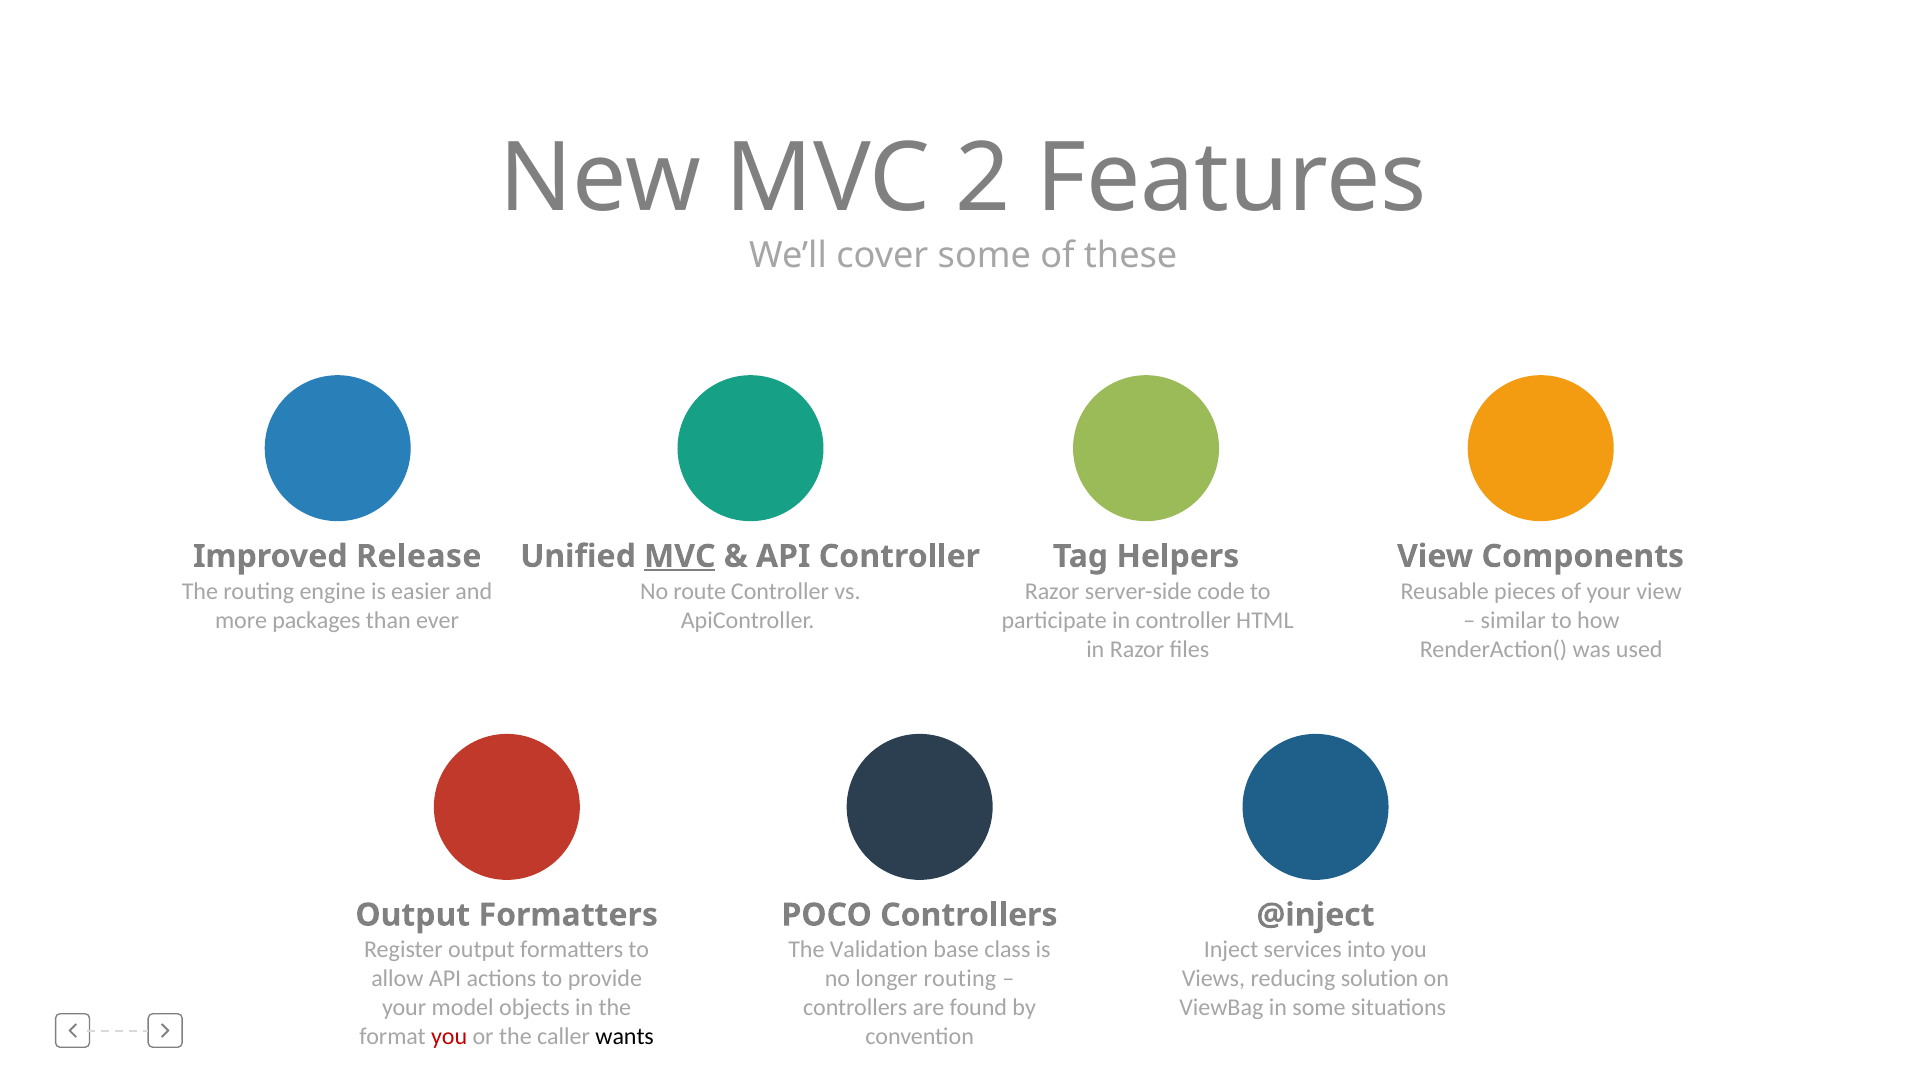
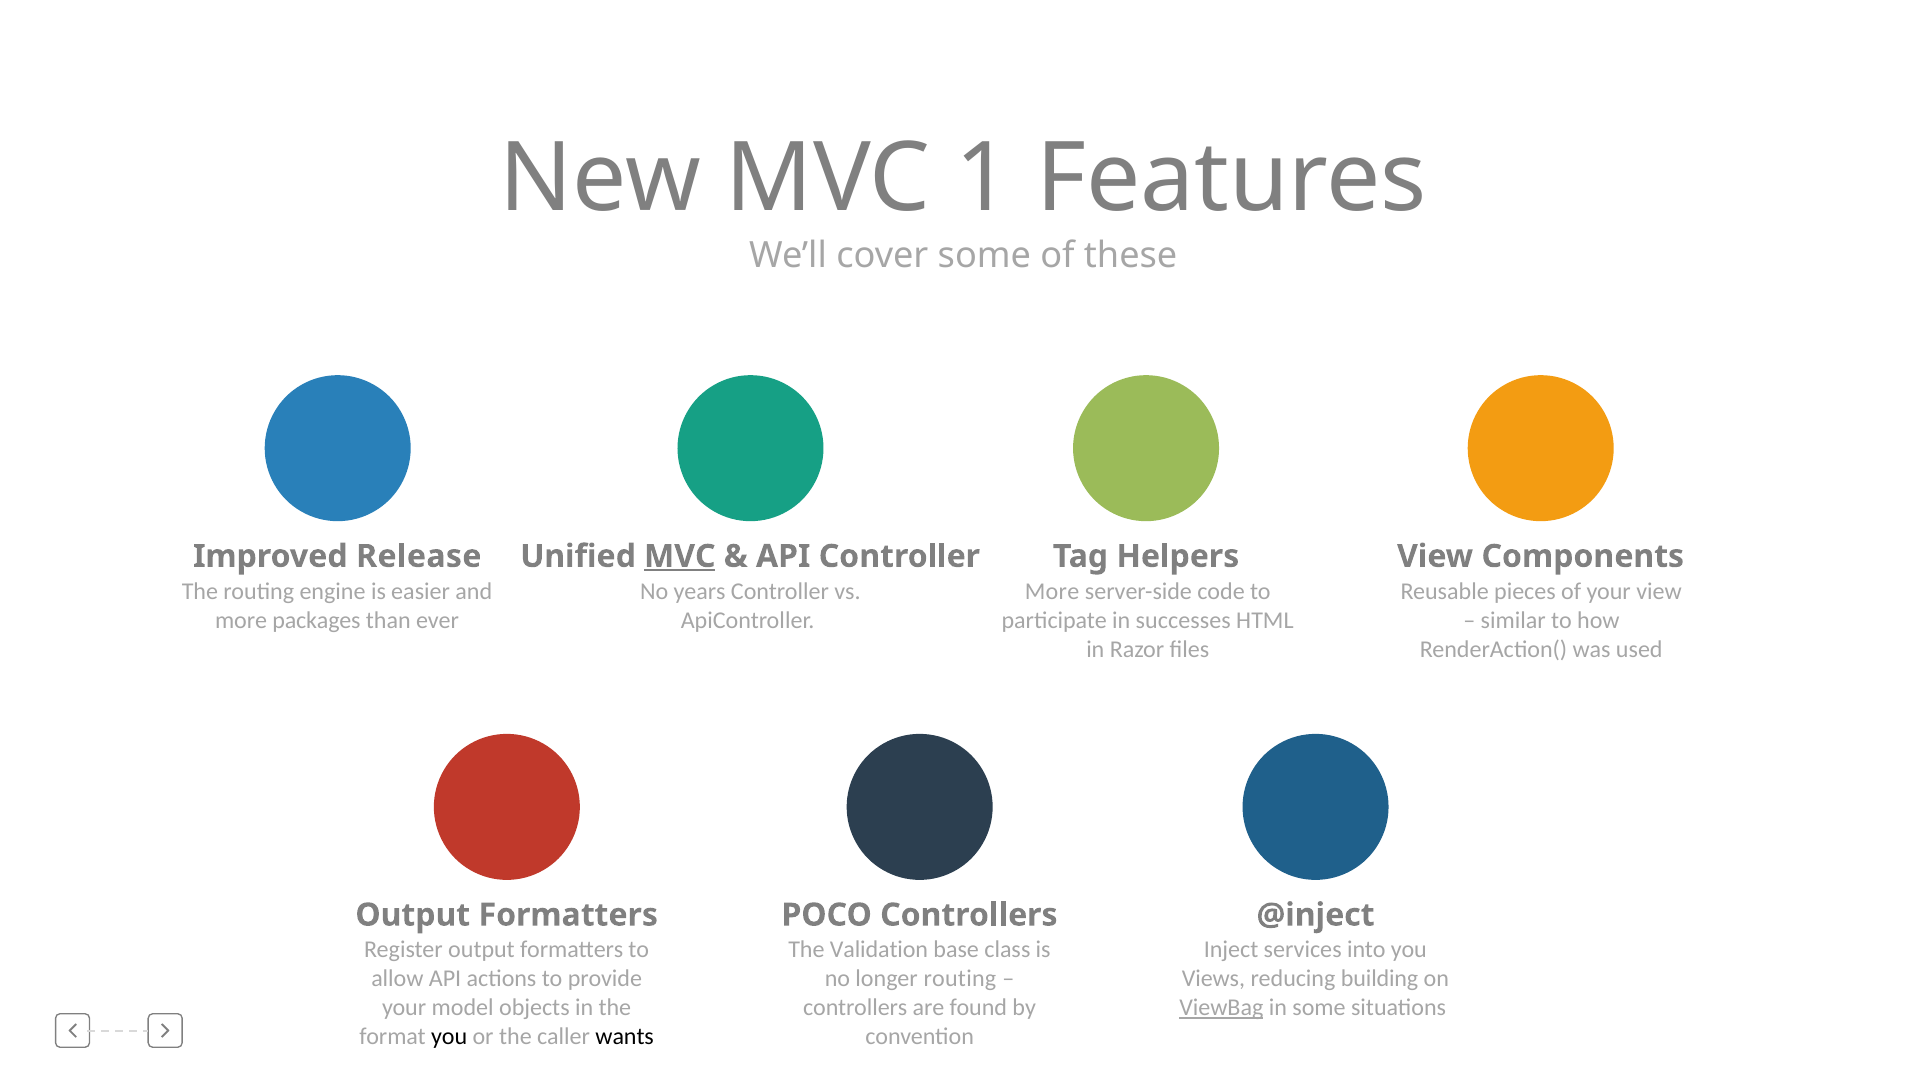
2: 2 -> 1
route: route -> years
Razor at (1052, 591): Razor -> More
in controller: controller -> successes
solution: solution -> building
ViewBag underline: none -> present
you at (449, 1037) colour: red -> black
